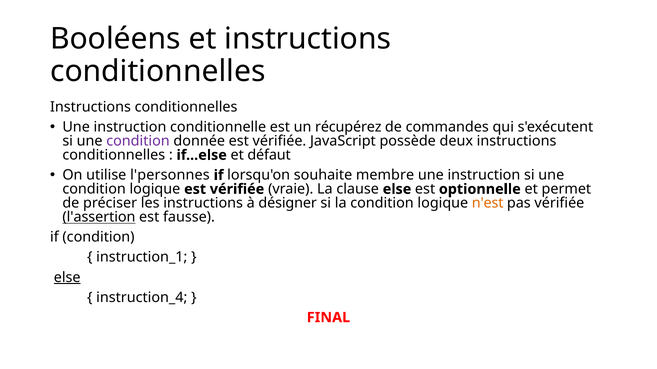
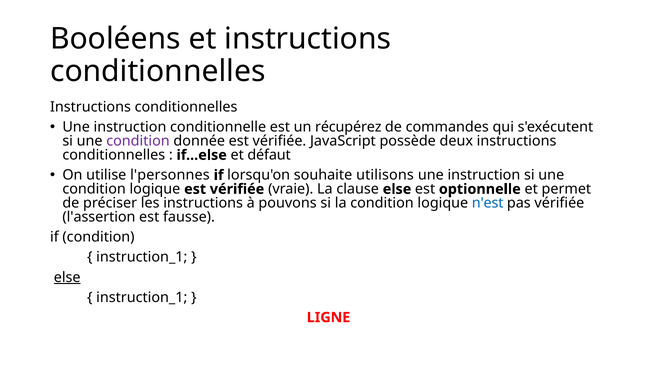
membre: membre -> utilisons
désigner: désigner -> pouvons
n'est colour: orange -> blue
l'assertion underline: present -> none
instruction_4 at (142, 298): instruction_4 -> instruction_1
FINAL: FINAL -> LIGNE
